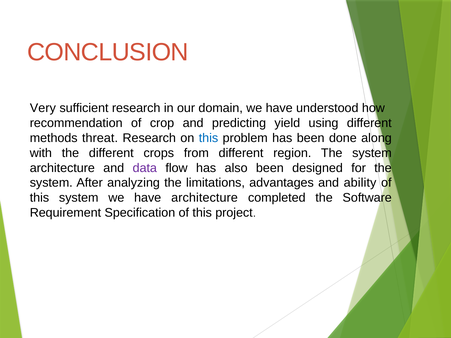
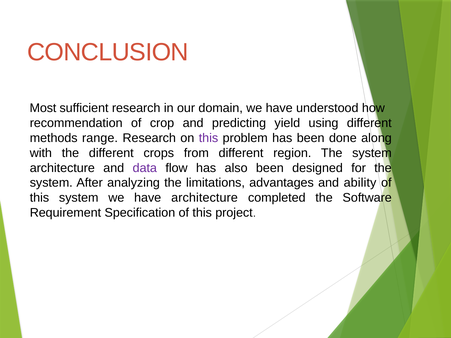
Very: Very -> Most
threat: threat -> range
this at (208, 138) colour: blue -> purple
